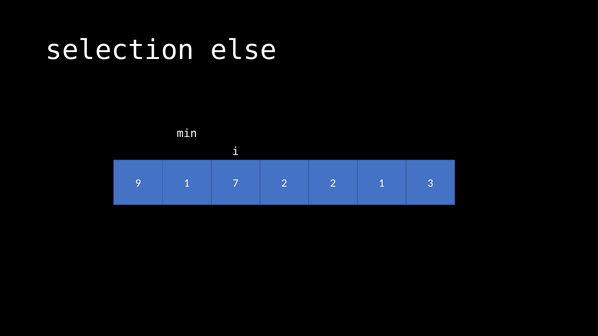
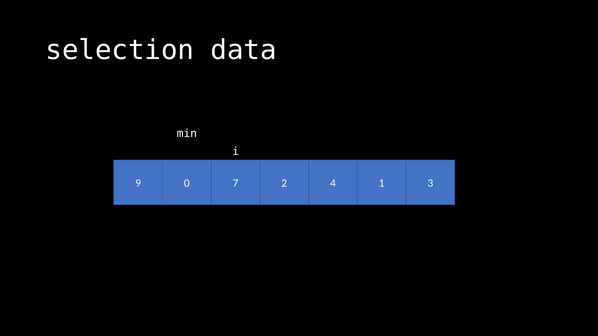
else: else -> data
9 1: 1 -> 0
2 2: 2 -> 4
